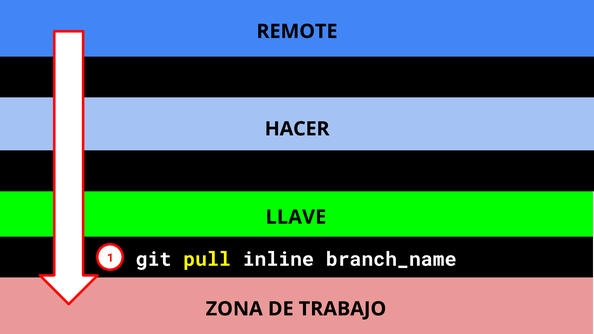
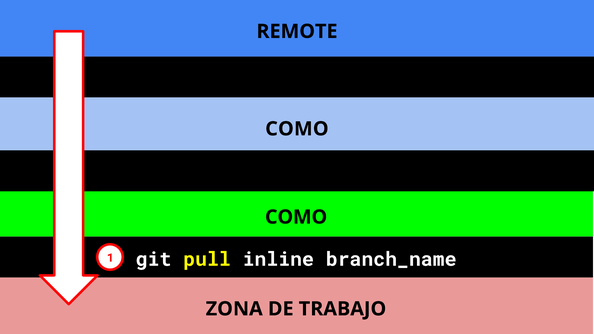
HACER at (297, 129): HACER -> COMO
LLAVE at (296, 217): LLAVE -> COMO
